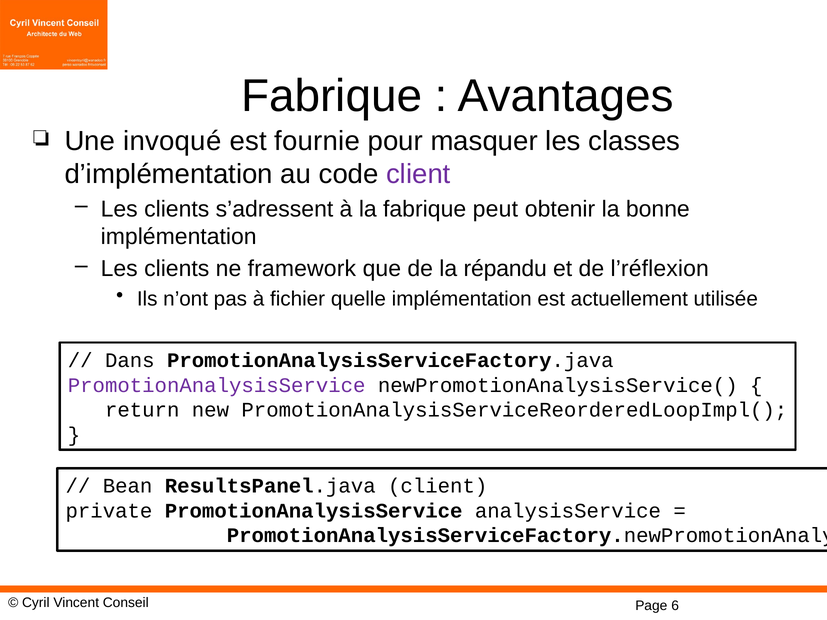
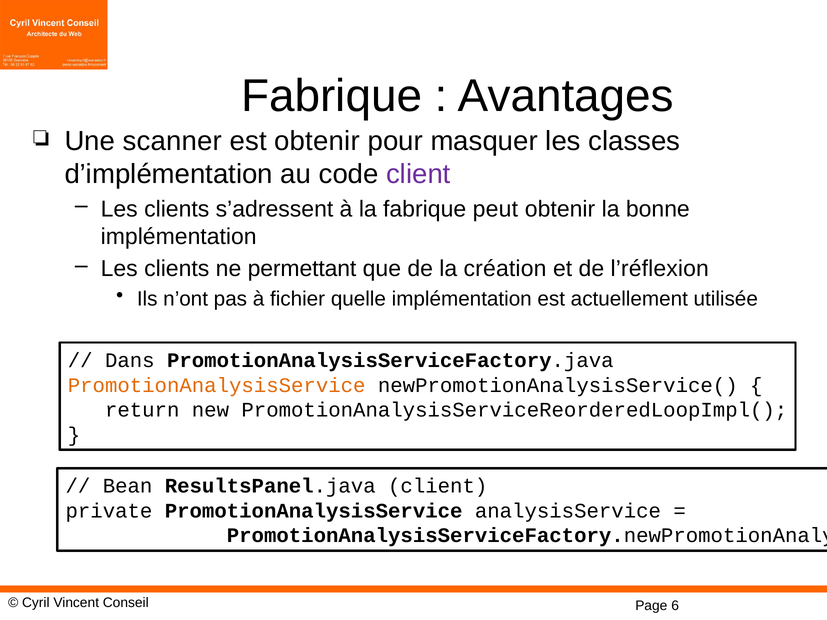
invoqué: invoqué -> scanner
est fournie: fournie -> obtenir
framework: framework -> permettant
répandu: répandu -> création
PromotionAnalysisService at (217, 385) colour: purple -> orange
